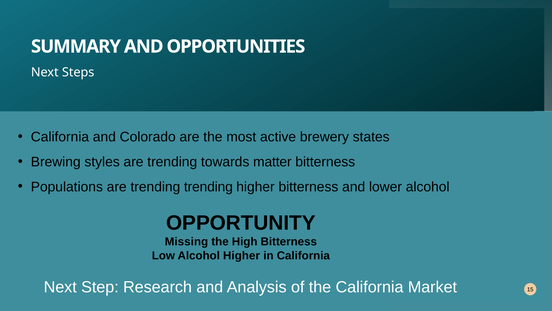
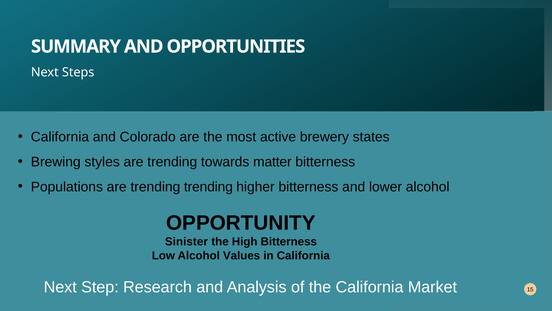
Missing: Missing -> Sinister
Alcohol Higher: Higher -> Values
